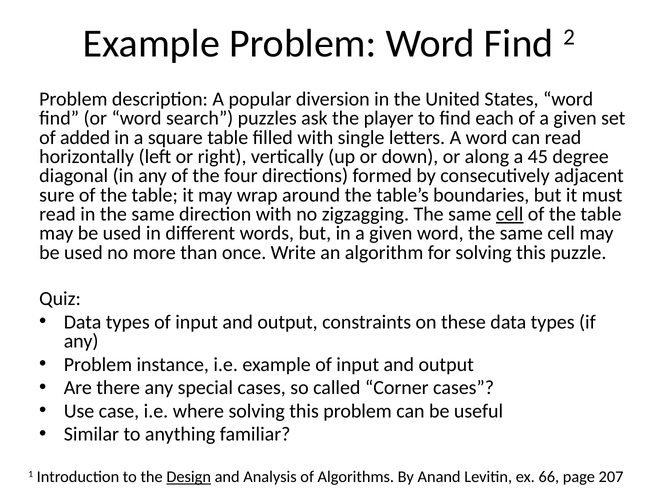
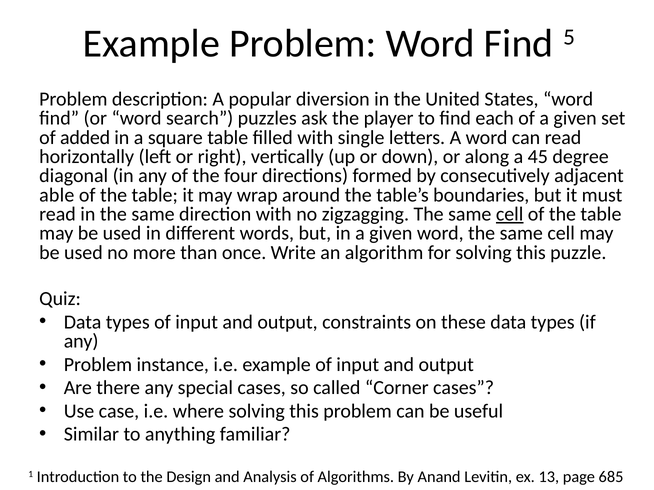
2: 2 -> 5
sure: sure -> able
Design underline: present -> none
66: 66 -> 13
207: 207 -> 685
